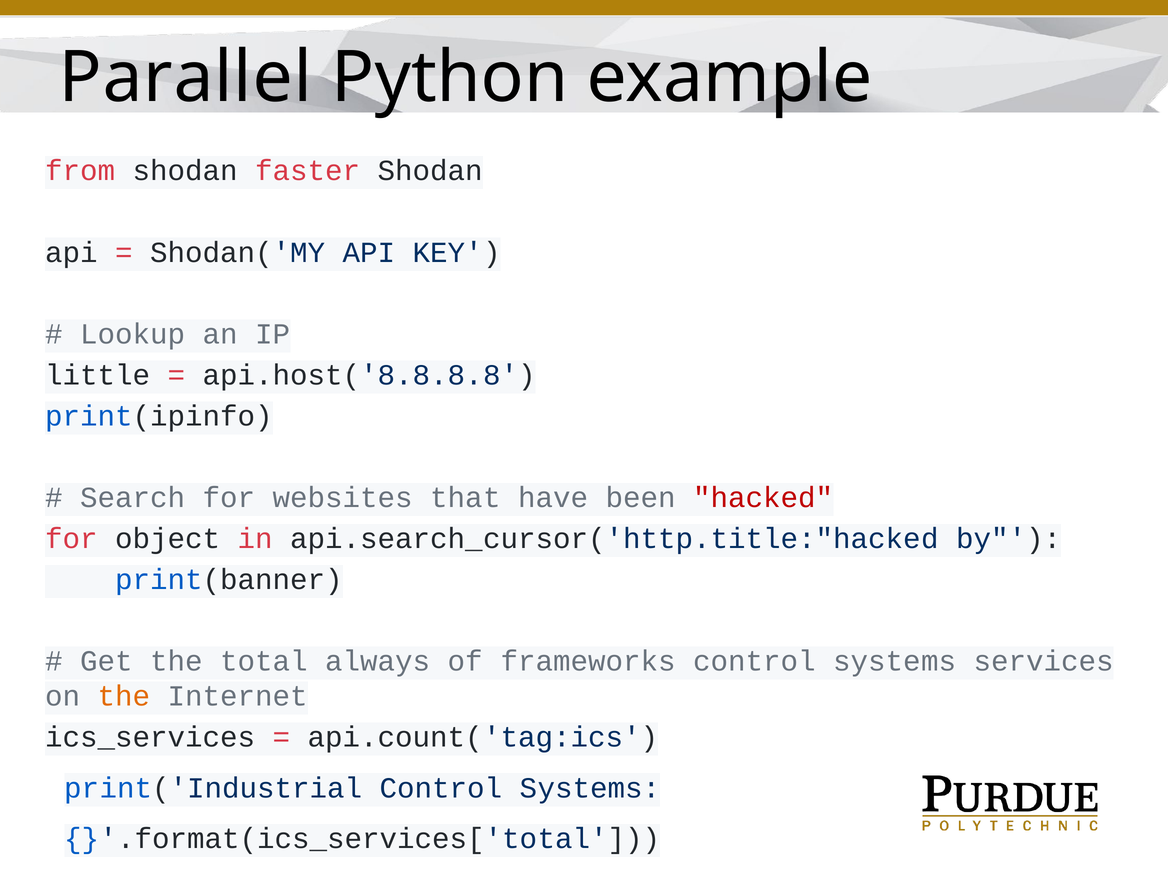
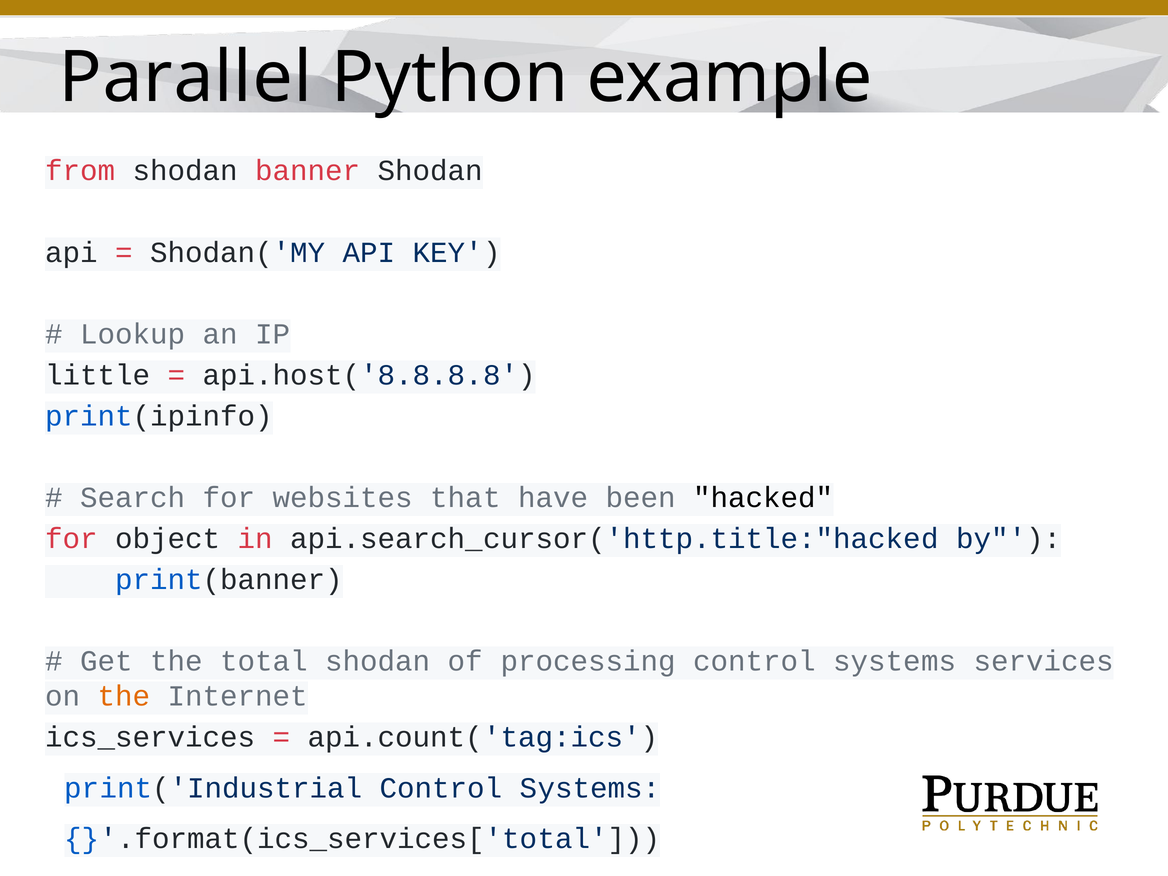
faster: faster -> banner
hacked colour: red -> black
total always: always -> shodan
frameworks: frameworks -> processing
